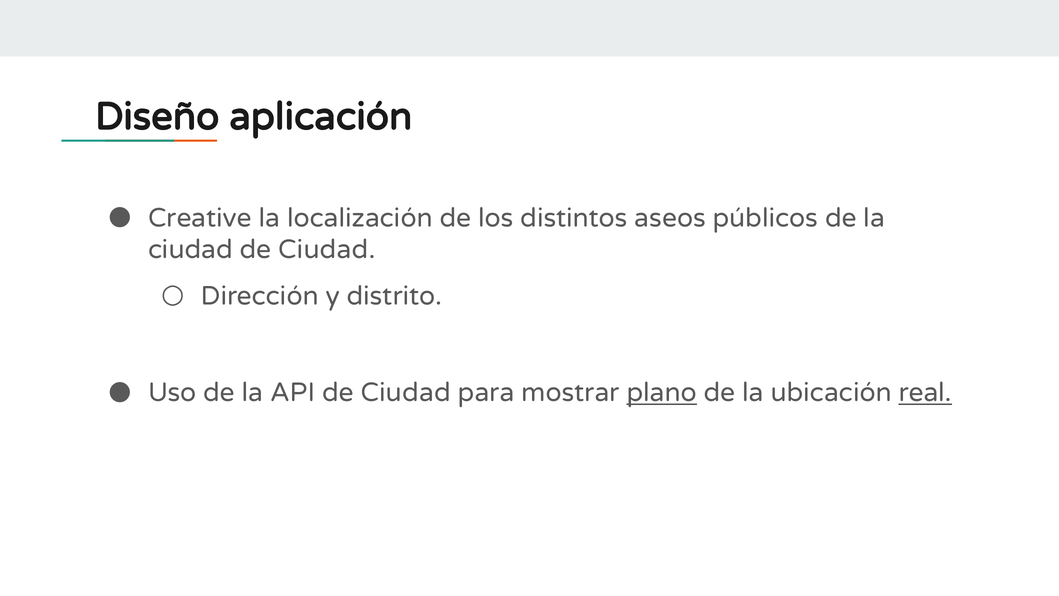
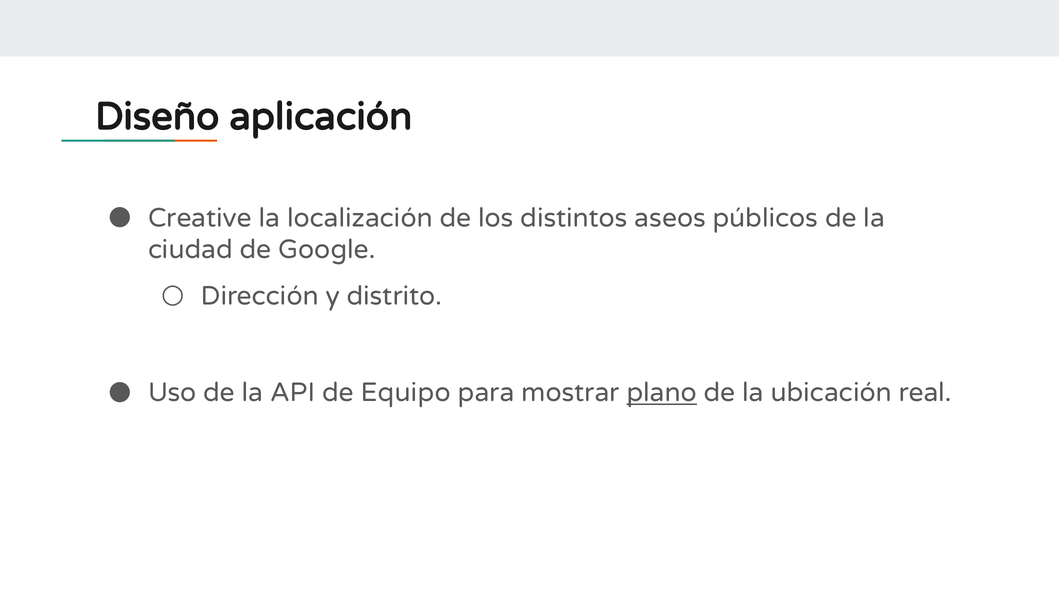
ciudad de Ciudad: Ciudad -> Google
API de Ciudad: Ciudad -> Equipo
real underline: present -> none
